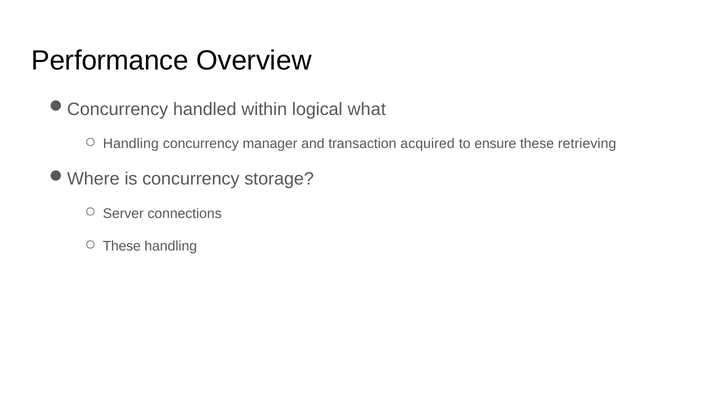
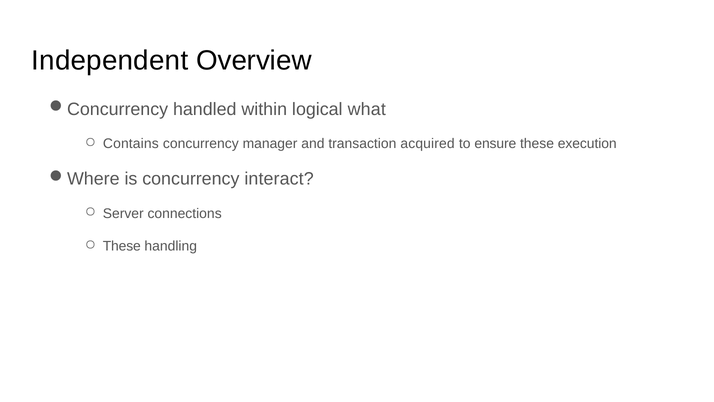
Performance: Performance -> Independent
Handling at (131, 144): Handling -> Contains
retrieving: retrieving -> execution
storage: storage -> interact
